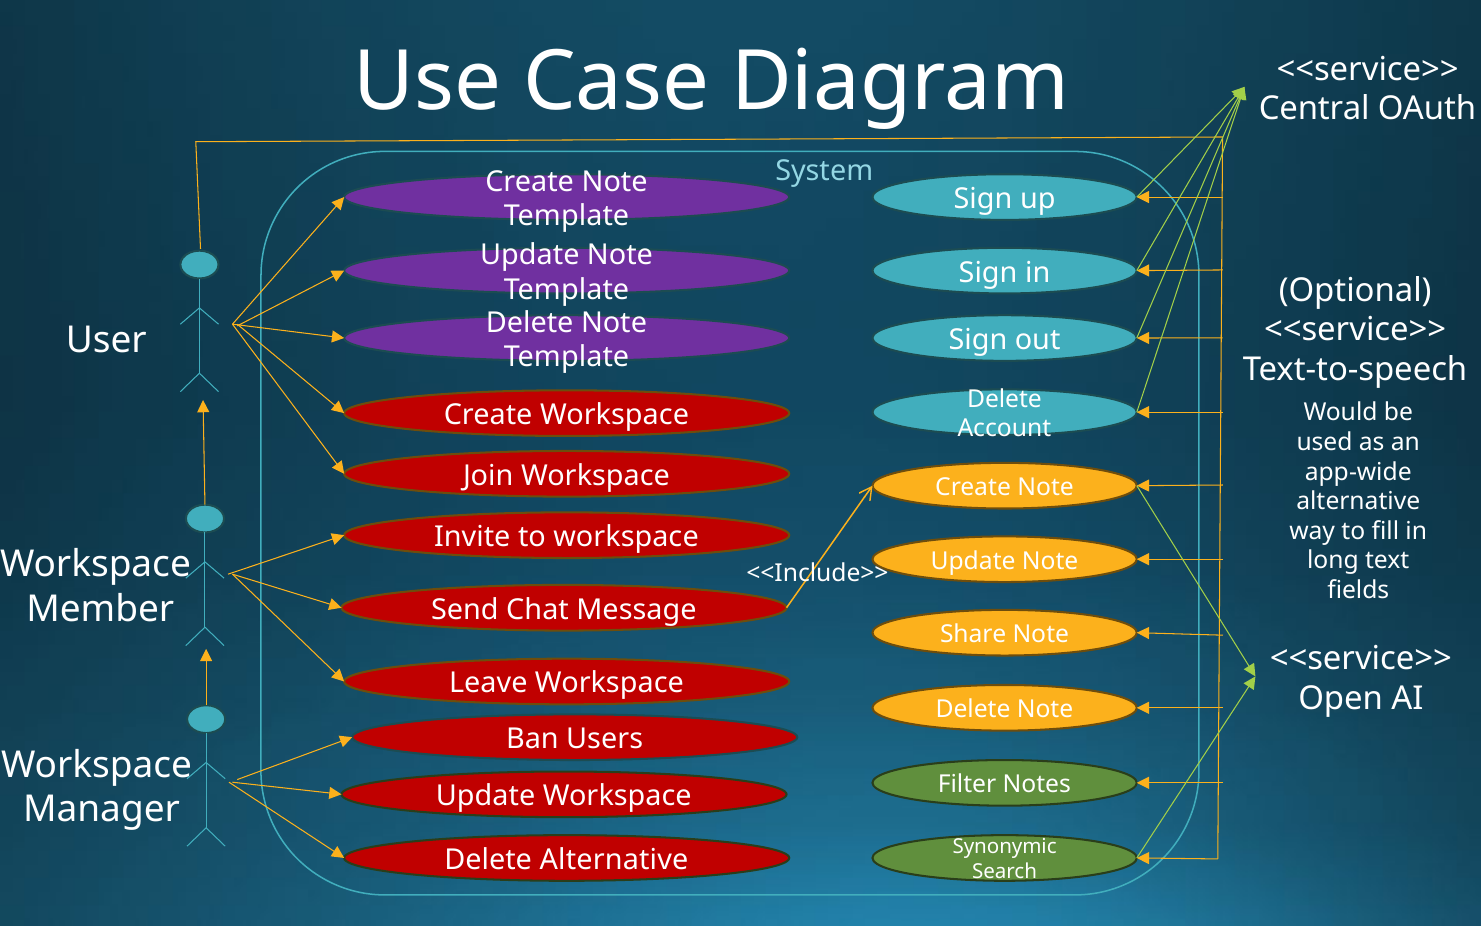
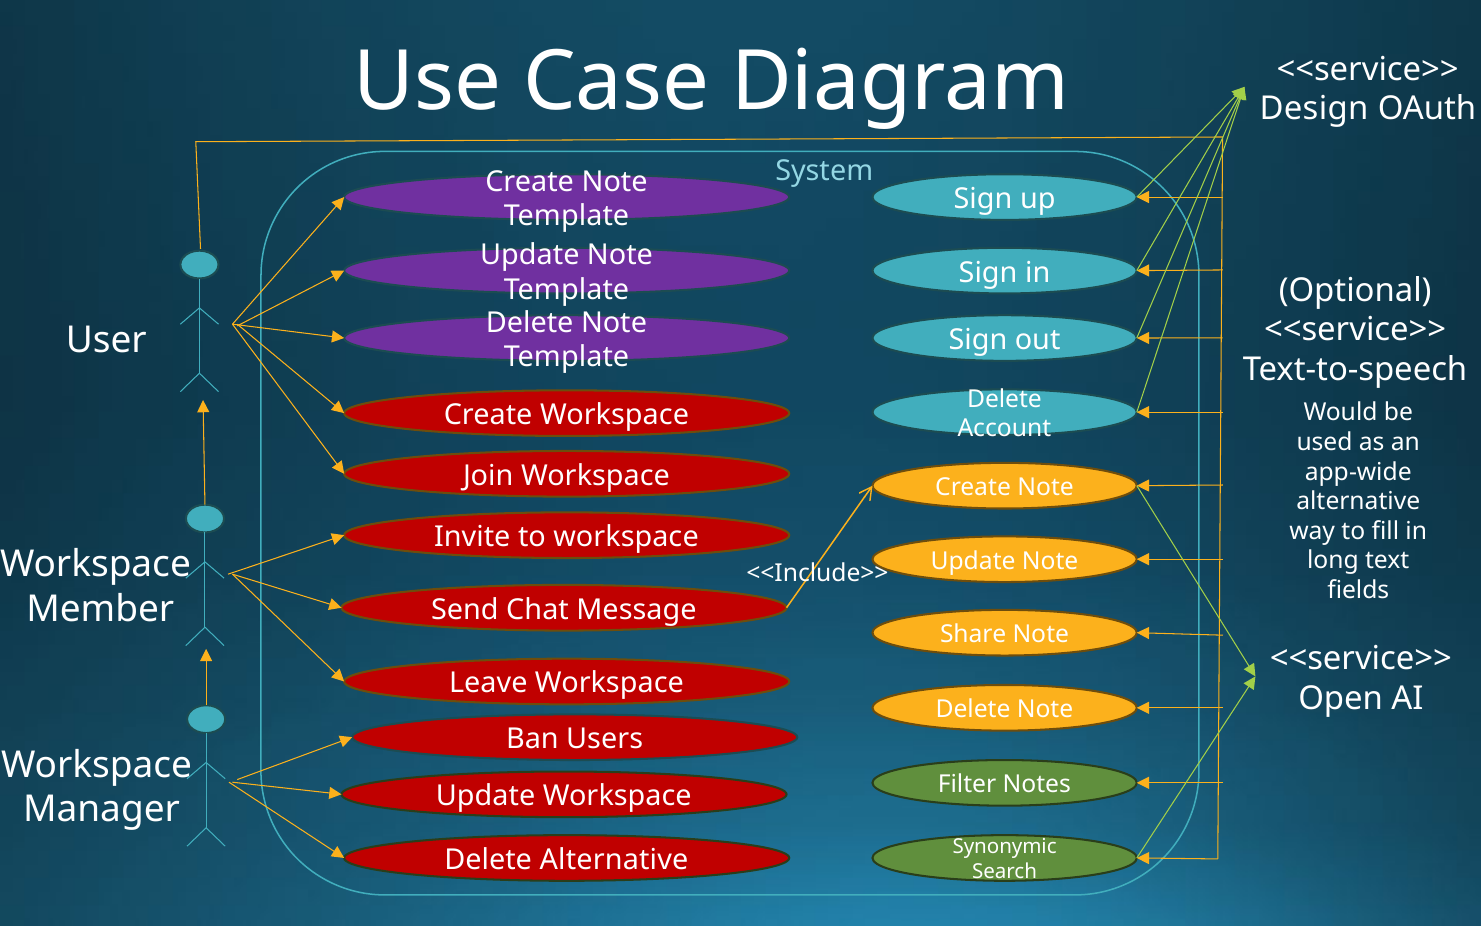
Central: Central -> Design
